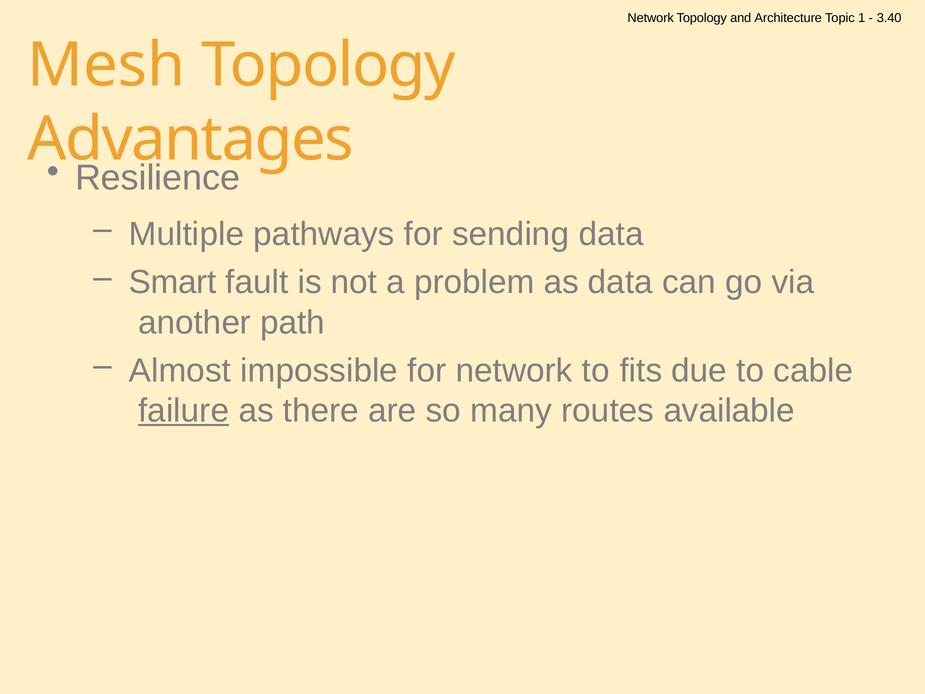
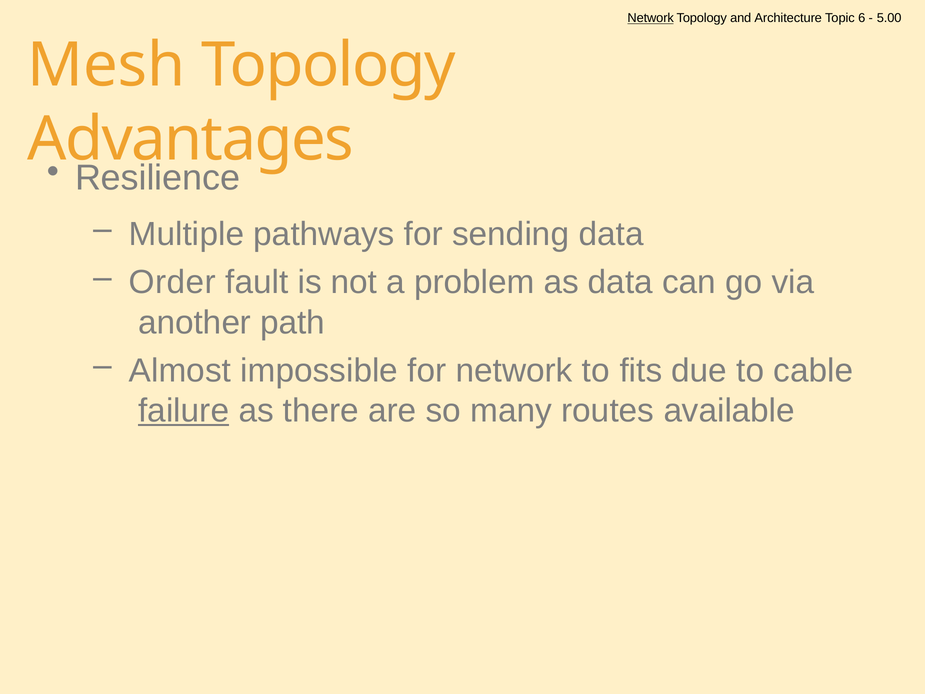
Network at (651, 18) underline: none -> present
1: 1 -> 6
3.40: 3.40 -> 5.00
Smart: Smart -> Order
